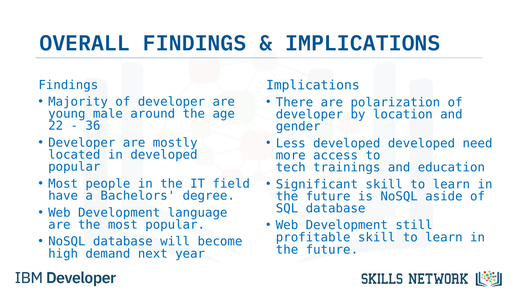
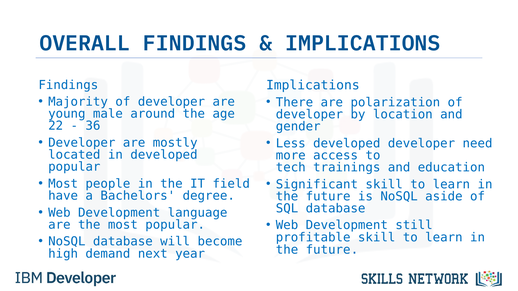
developed developed: developed -> developer
